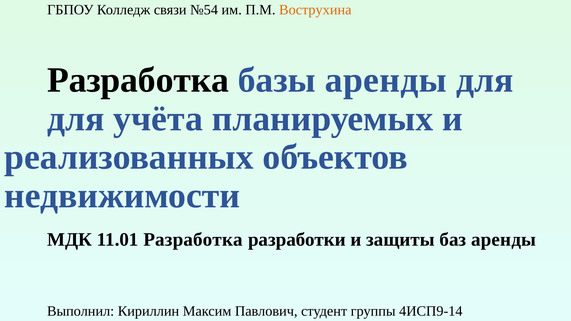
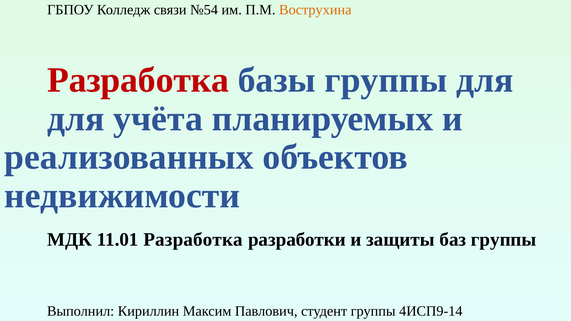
Разработка at (138, 80) colour: black -> red
базы аренды: аренды -> группы
баз аренды: аренды -> группы
